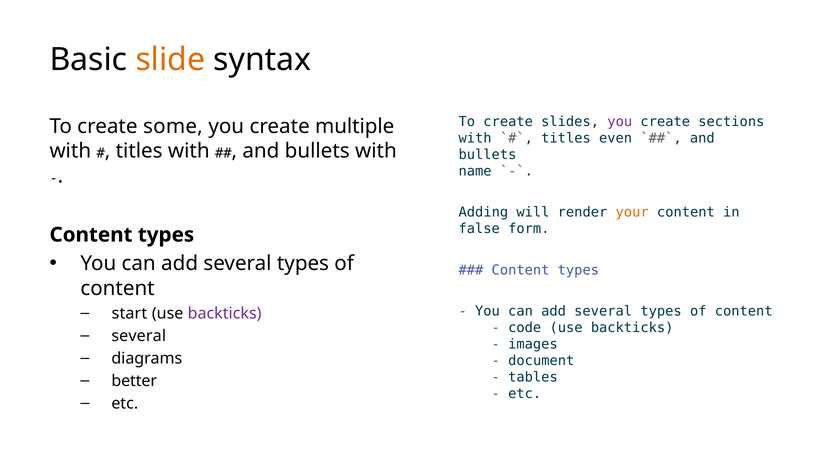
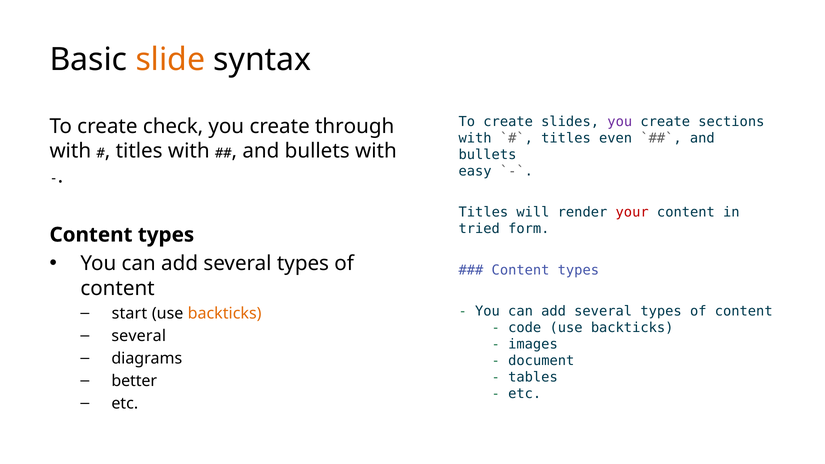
some: some -> check
multiple: multiple -> through
name: name -> easy
Adding at (483, 212): Adding -> Titles
your colour: orange -> red
false: false -> tried
backticks at (225, 313) colour: purple -> orange
